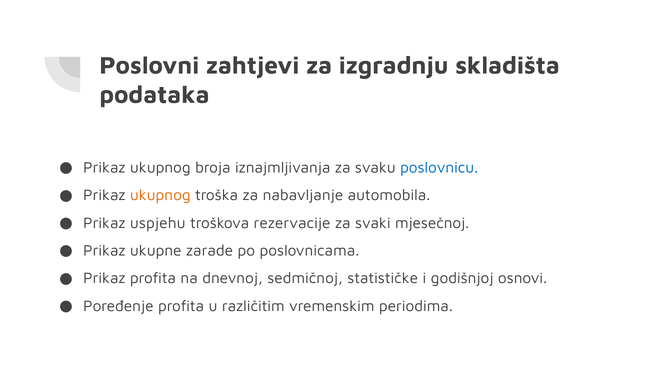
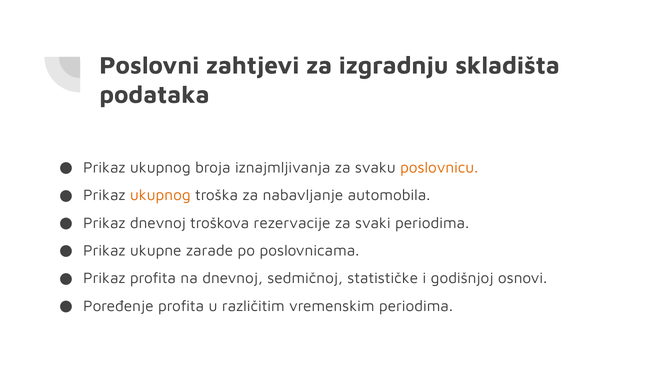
poslovnicu colour: blue -> orange
Prikaz uspjehu: uspjehu -> dnevnoj
svaki mjesečnoj: mjesečnoj -> periodima
